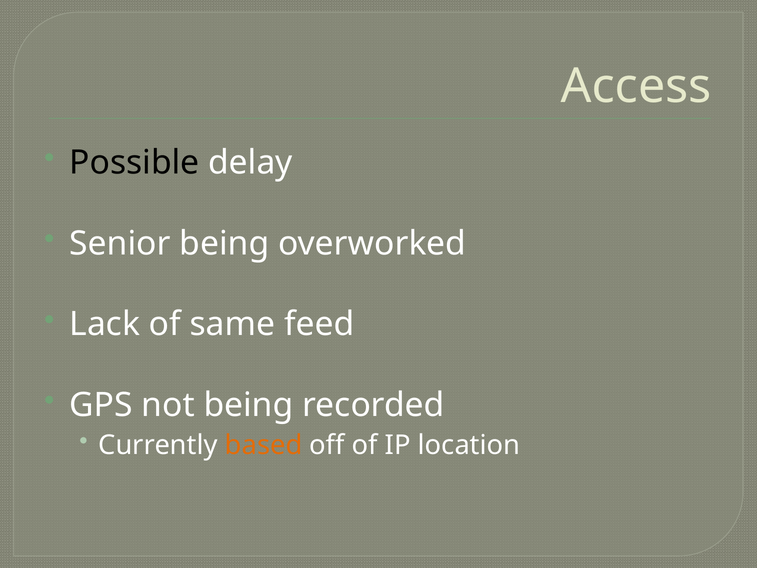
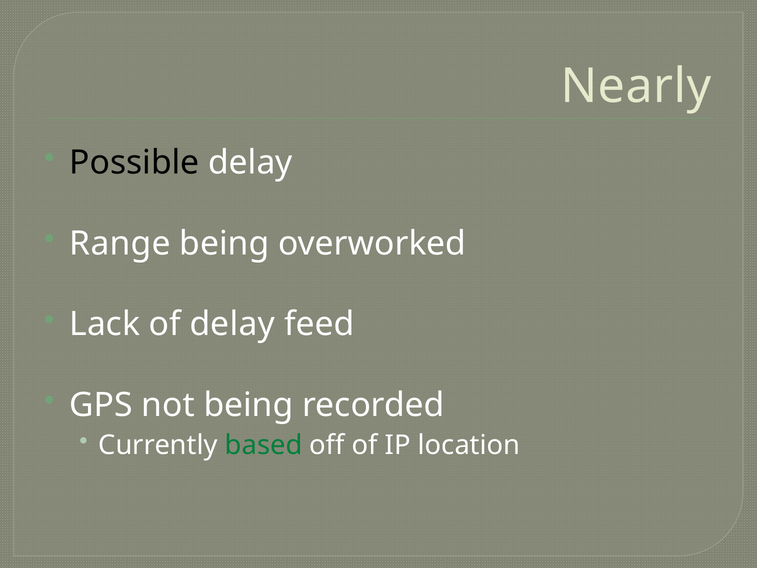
Access: Access -> Nearly
Senior: Senior -> Range
of same: same -> delay
based colour: orange -> green
